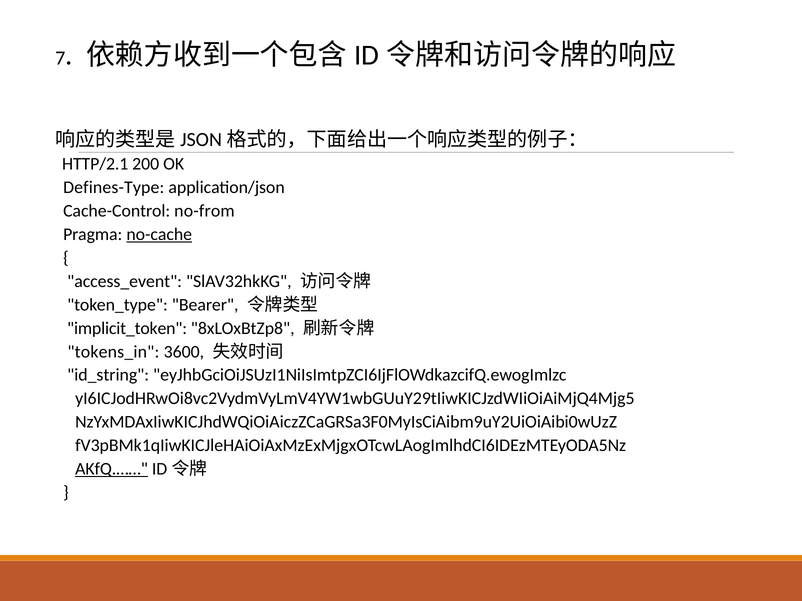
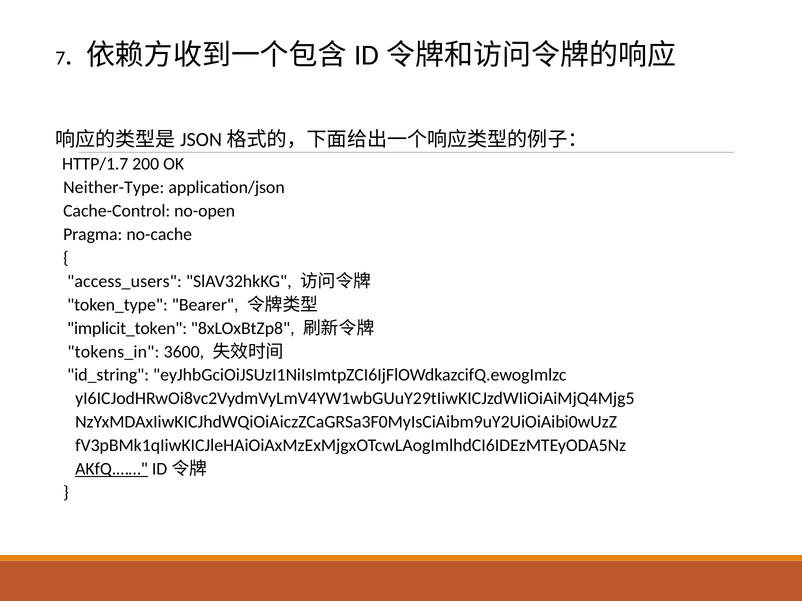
HTTP/2.1: HTTP/2.1 -> HTTP/1.7
Defines-Type: Defines-Type -> Neither-Type
no-from: no-from -> no-open
no-cache underline: present -> none
access_event: access_event -> access_users
